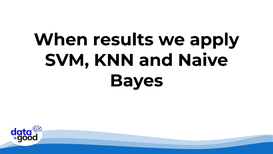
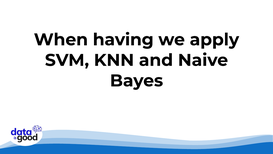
results: results -> having
